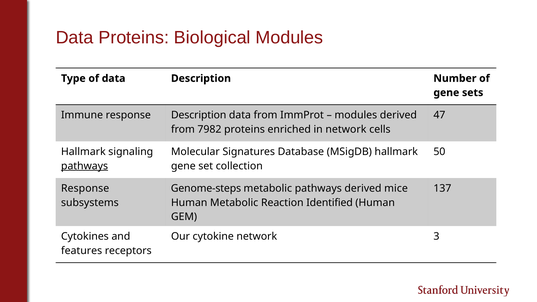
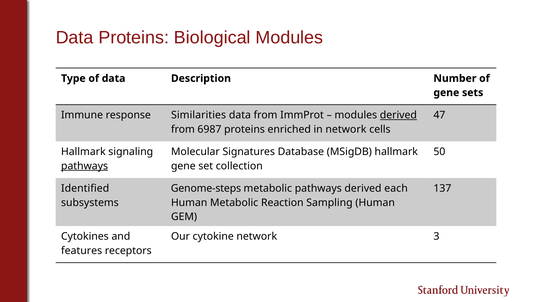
response Description: Description -> Similarities
derived at (398, 115) underline: none -> present
7982: 7982 -> 6987
Response at (85, 188): Response -> Identified
mice: mice -> each
Identified: Identified -> Sampling
